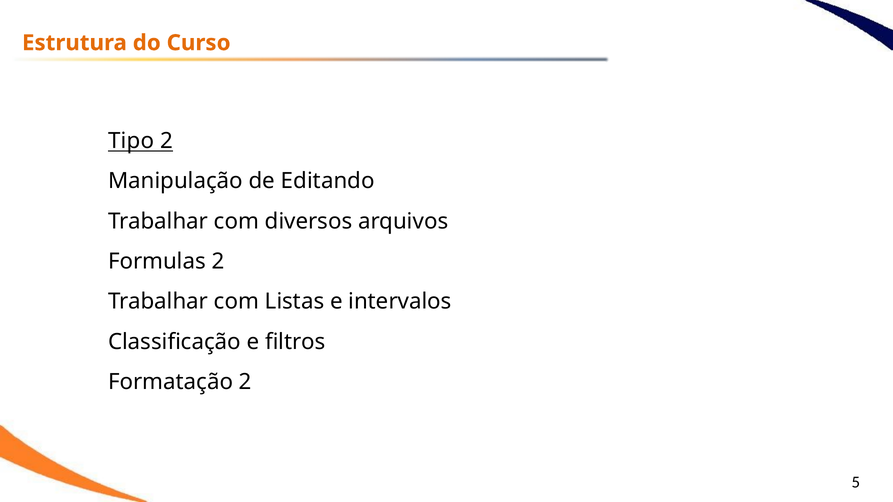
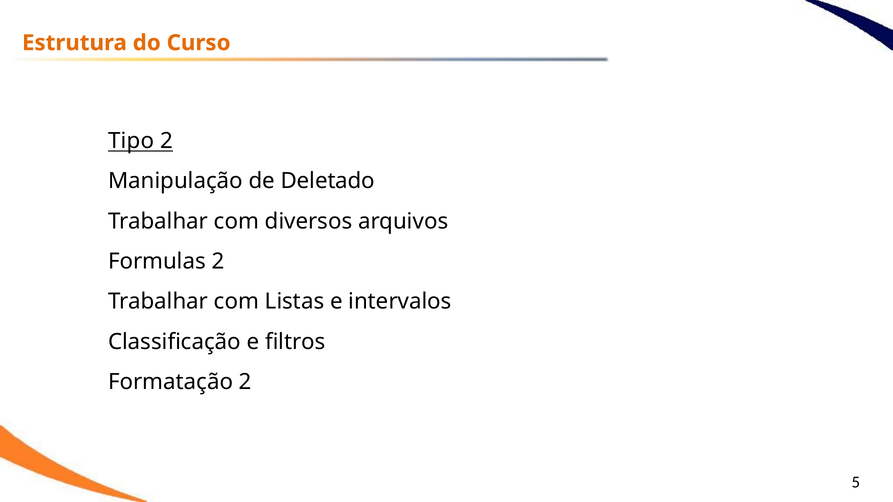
Editando: Editando -> Deletado
